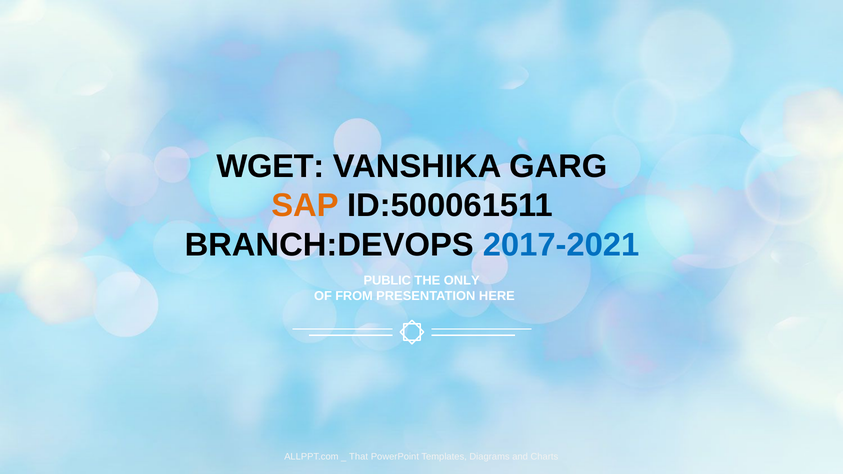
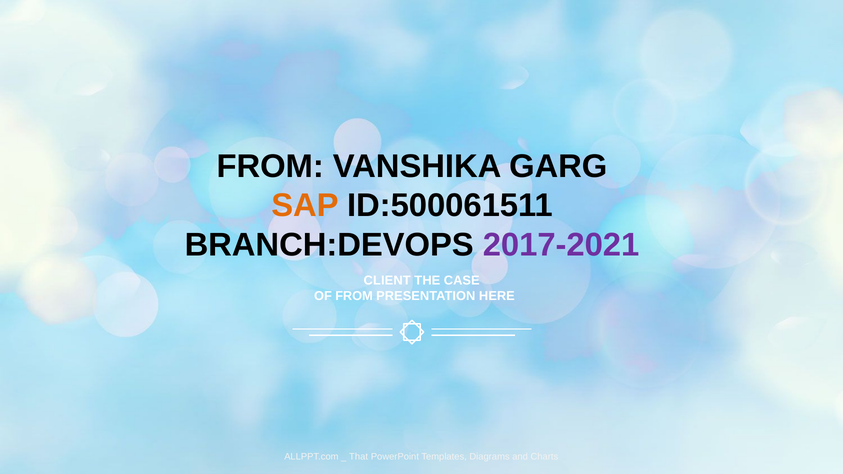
WGET at (270, 166): WGET -> FROM
2017-2021 colour: blue -> purple
PUBLIC: PUBLIC -> CLIENT
ONLY: ONLY -> CASE
